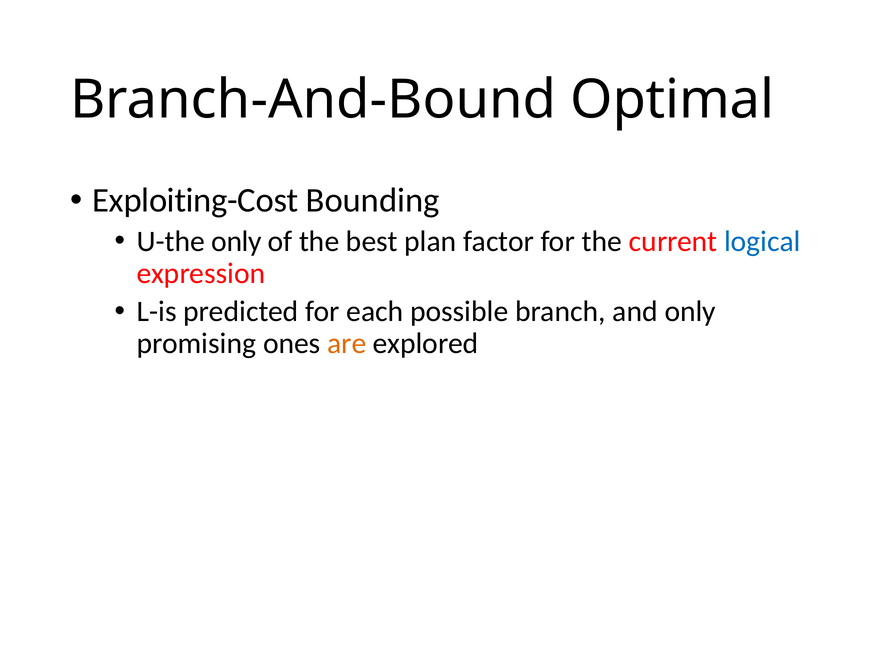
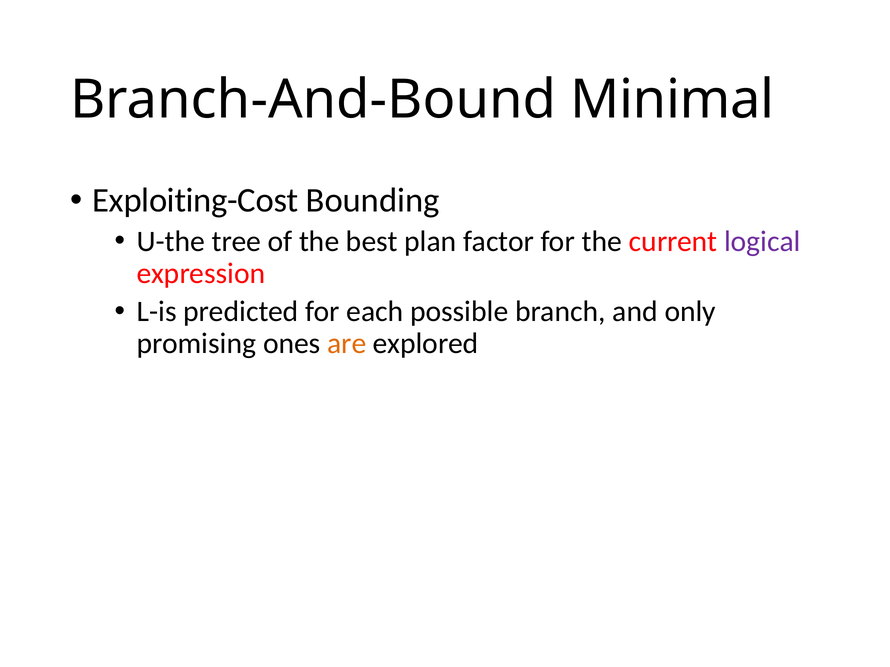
Optimal: Optimal -> Minimal
U-the only: only -> tree
logical colour: blue -> purple
